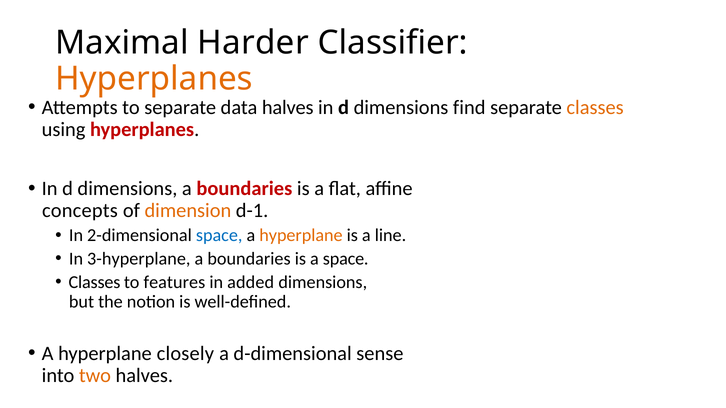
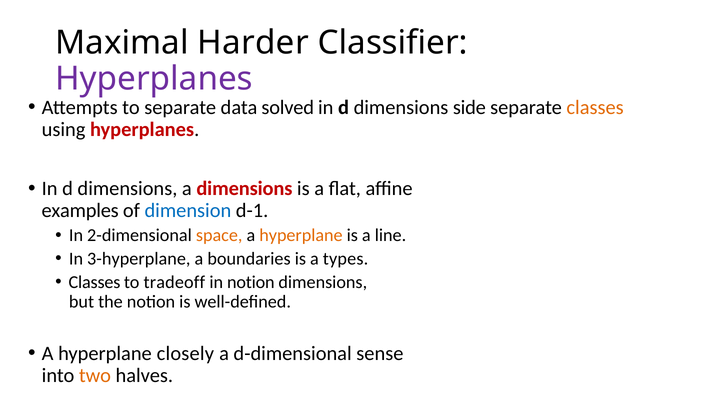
Hyperplanes at (154, 79) colour: orange -> purple
data halves: halves -> solved
find: find -> side
dimensions a boundaries: boundaries -> dimensions
concepts: concepts -> examples
dimension colour: orange -> blue
space at (219, 236) colour: blue -> orange
a space: space -> types
features: features -> tradeoff
in added: added -> notion
